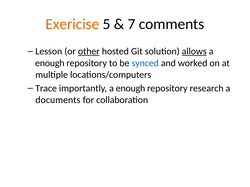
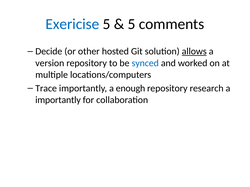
Exericise colour: orange -> blue
7 at (132, 24): 7 -> 5
Lesson: Lesson -> Decide
other underline: present -> none
enough at (50, 63): enough -> version
documents at (58, 100): documents -> importantly
